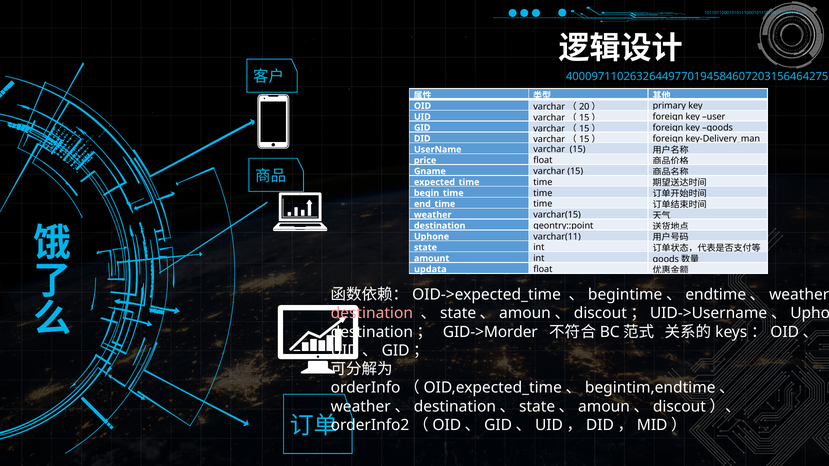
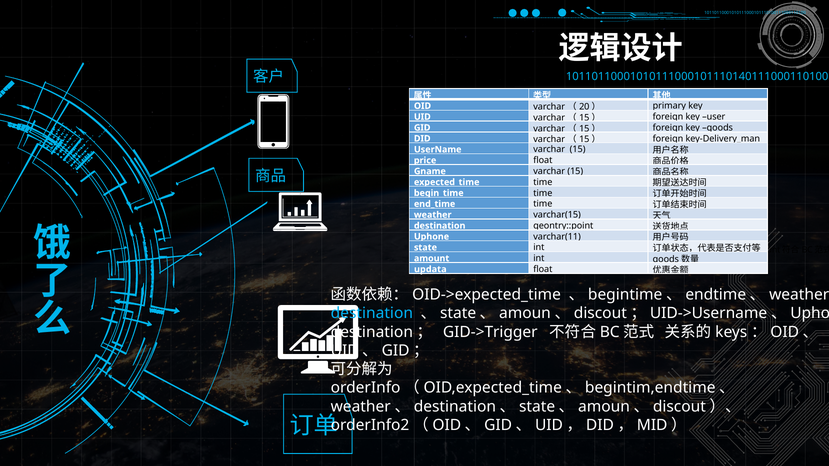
40009711026326449770194584607203156464275: 40009711026326449770194584607203156464275 -> 10110110001010111000101110140111000110100
destination at (372, 313) colour: pink -> light blue
GID->Morder: GID->Morder -> GID->Trigger
